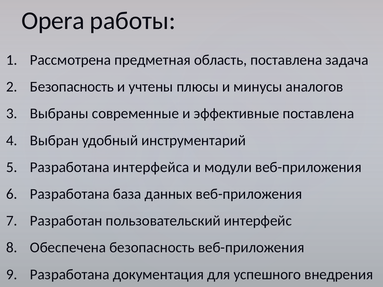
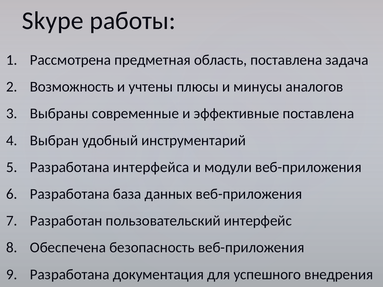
Opera: Opera -> Skype
Безопасность at (72, 87): Безопасность -> Возможность
